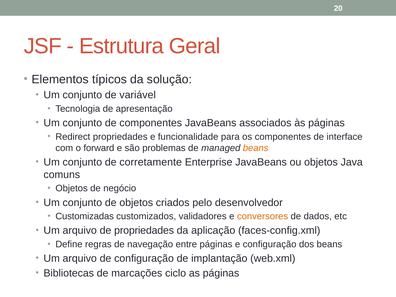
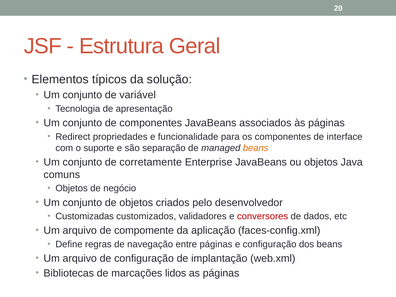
forward: forward -> suporte
problemas: problemas -> separação
conversores colour: orange -> red
de propriedades: propriedades -> compomente
ciclo: ciclo -> lidos
